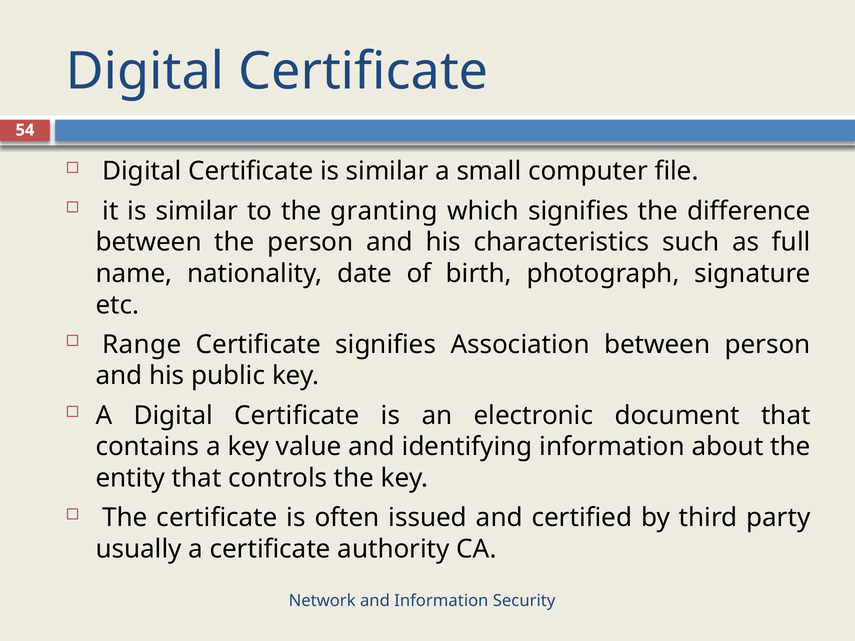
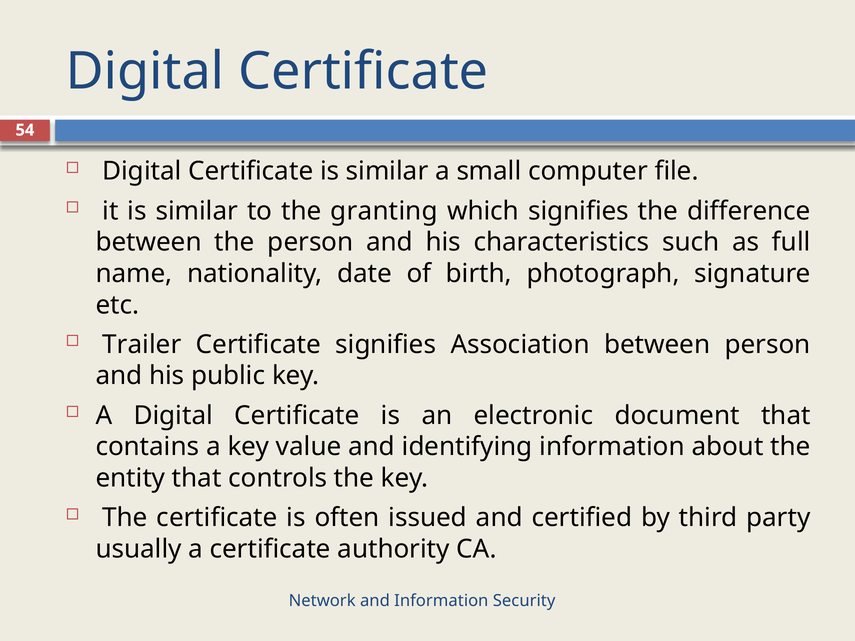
Range: Range -> Trailer
